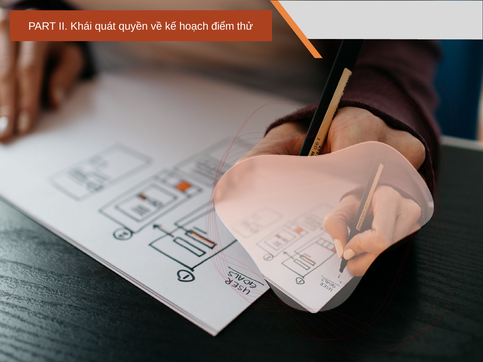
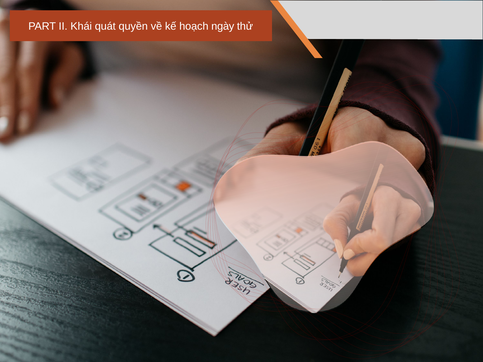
điểm: điểm -> ngày
